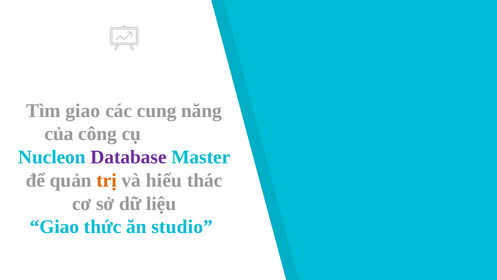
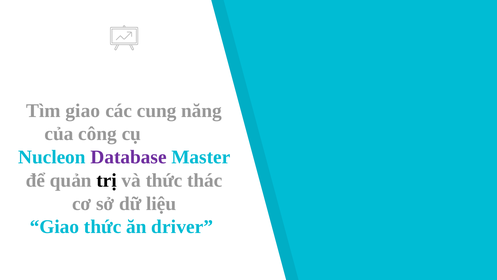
trị colour: orange -> black
và hiểu: hiểu -> thức
studio: studio -> driver
